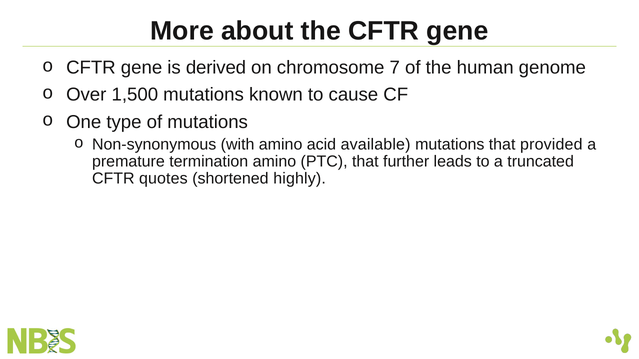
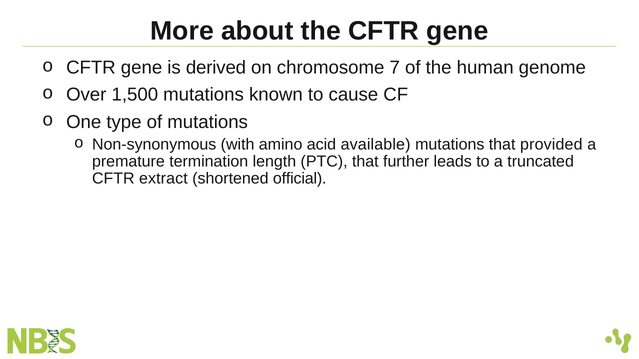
termination amino: amino -> length
quotes: quotes -> extract
highly: highly -> official
